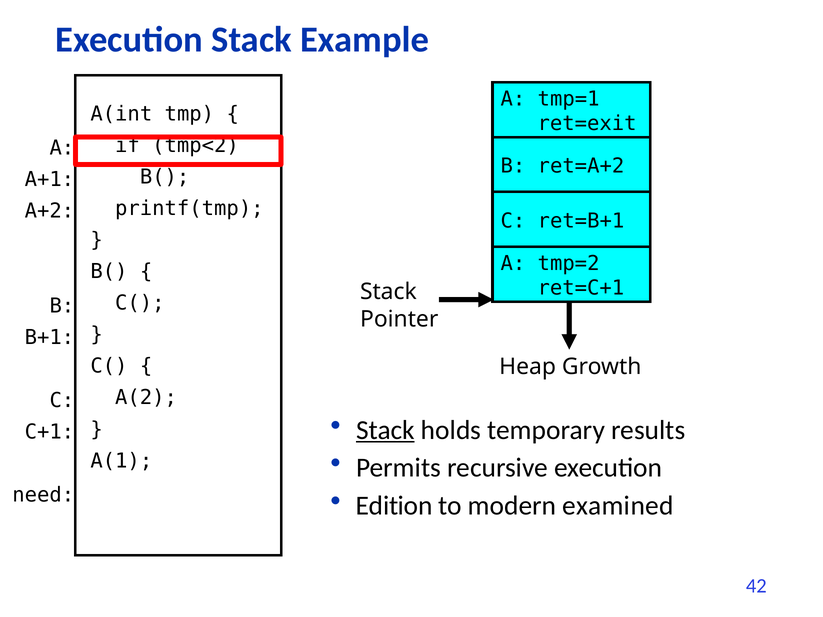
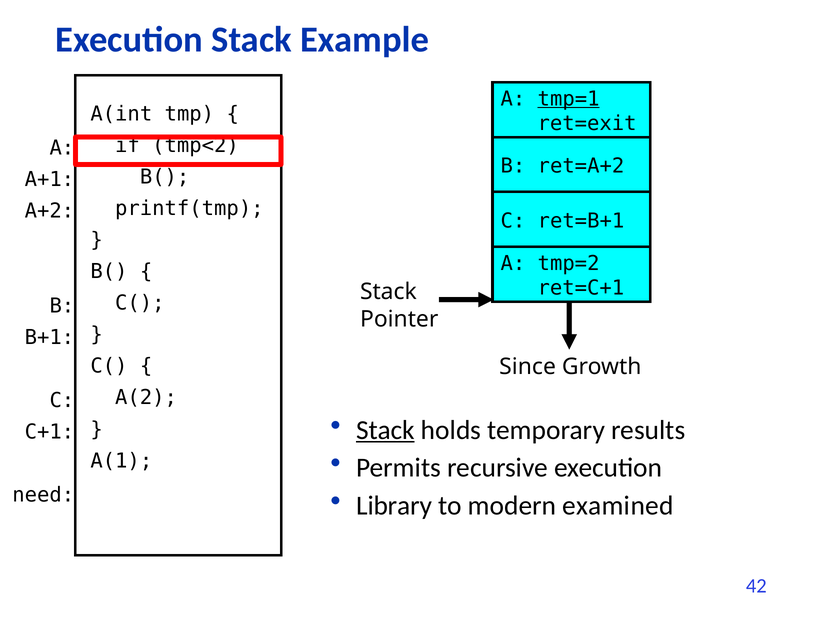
tmp=1 underline: none -> present
Heap: Heap -> Since
Edition: Edition -> Library
